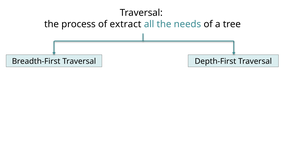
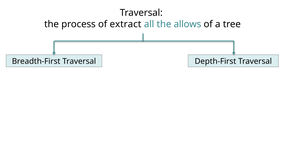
needs: needs -> allows
